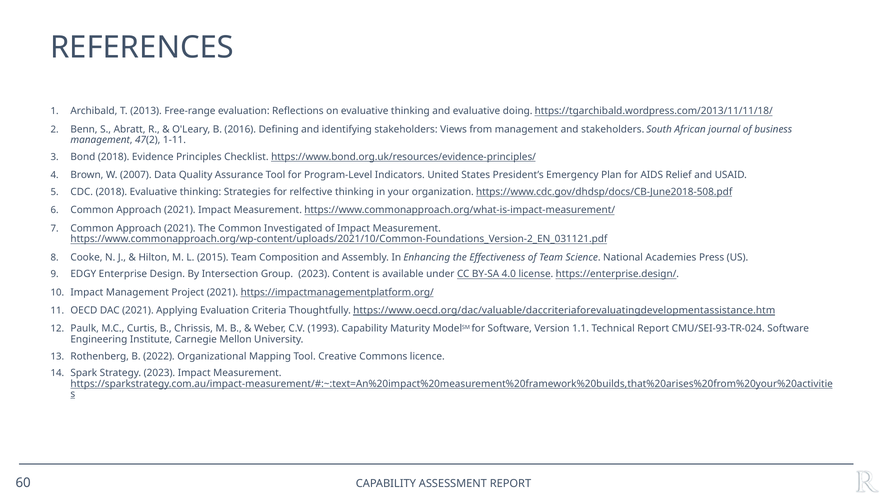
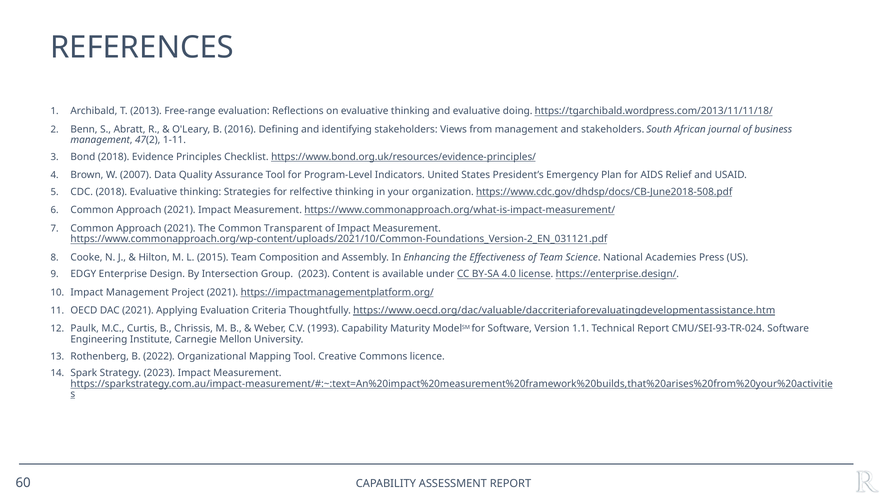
Investigated: Investigated -> Transparent
